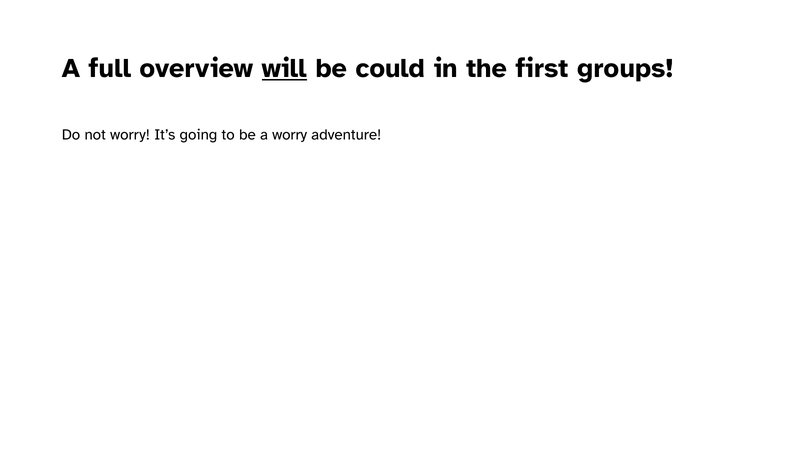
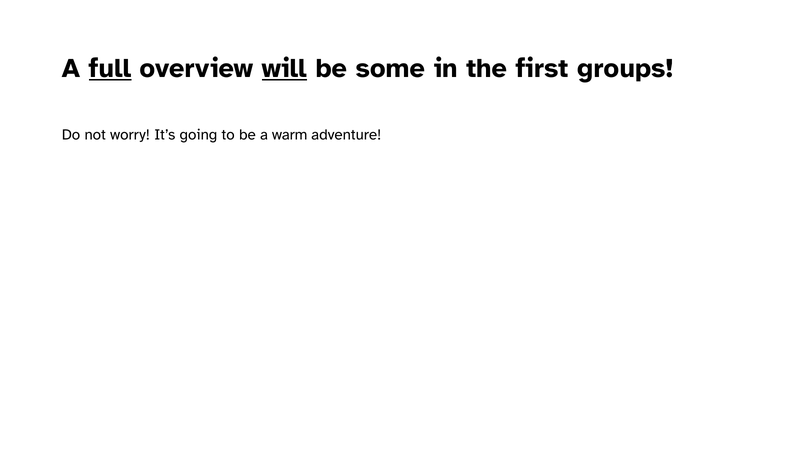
full underline: none -> present
could: could -> some
a worry: worry -> warm
